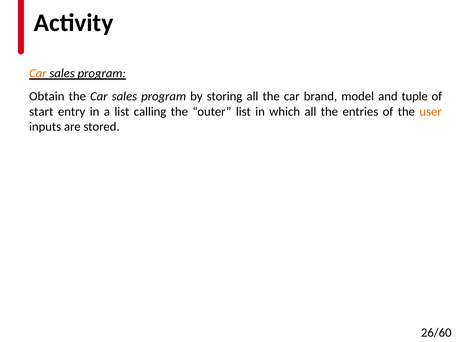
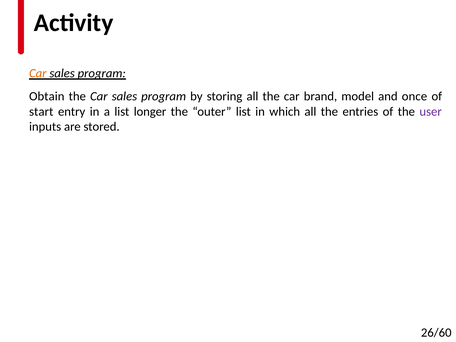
tuple: tuple -> once
calling: calling -> longer
user colour: orange -> purple
